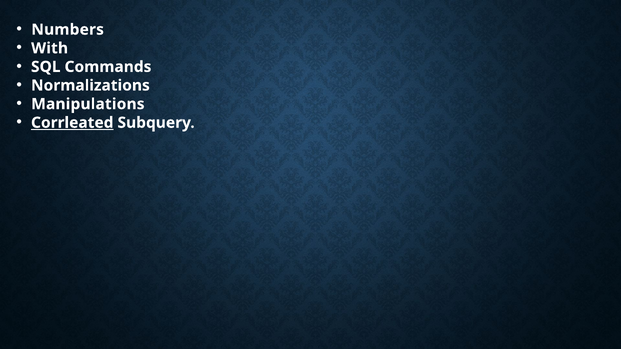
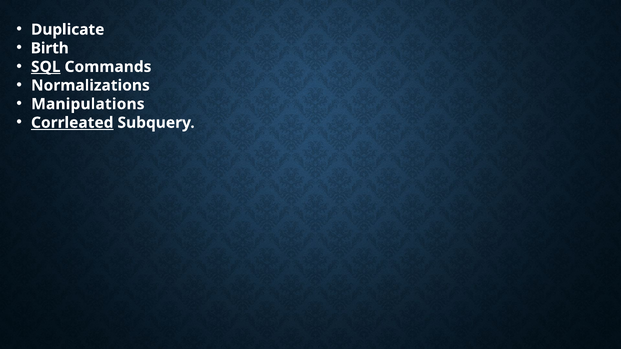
Numbers: Numbers -> Duplicate
With: With -> Birth
SQL underline: none -> present
